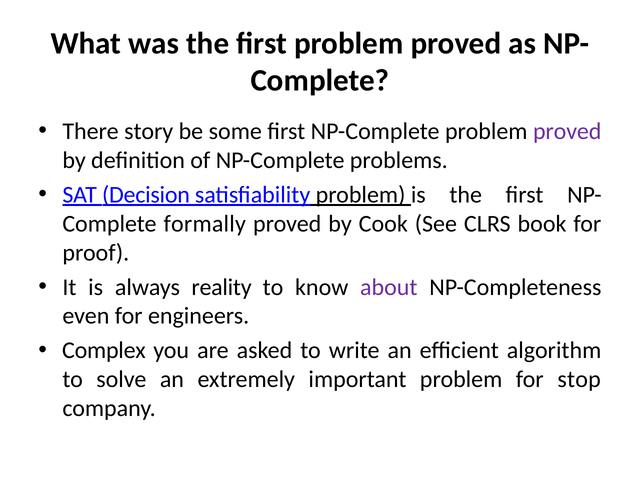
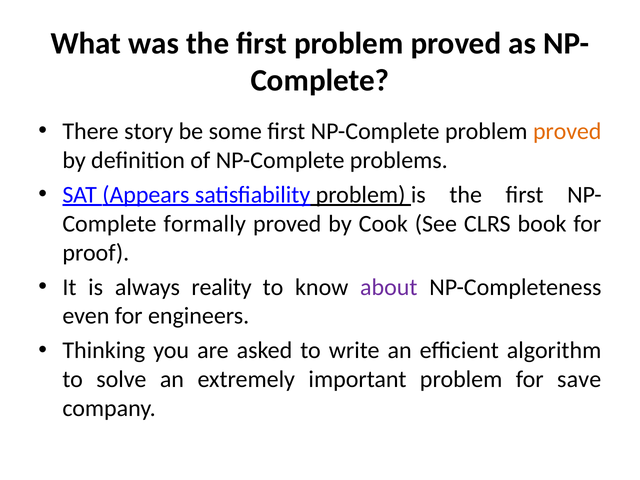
proved at (567, 131) colour: purple -> orange
Decision: Decision -> Appears
Complex: Complex -> Thinking
stop: stop -> save
